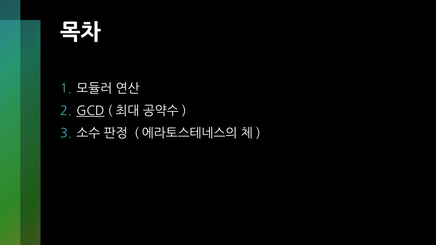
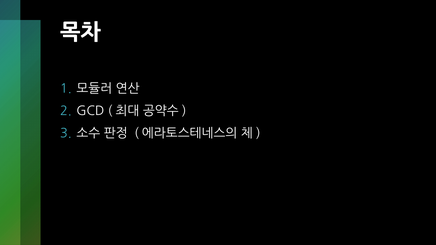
GCD underline: present -> none
